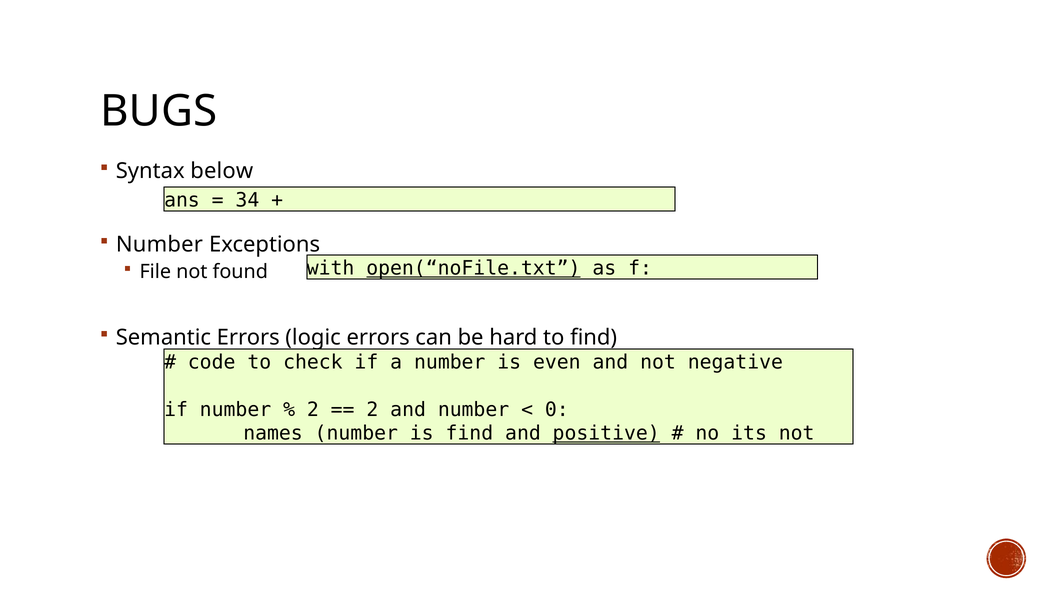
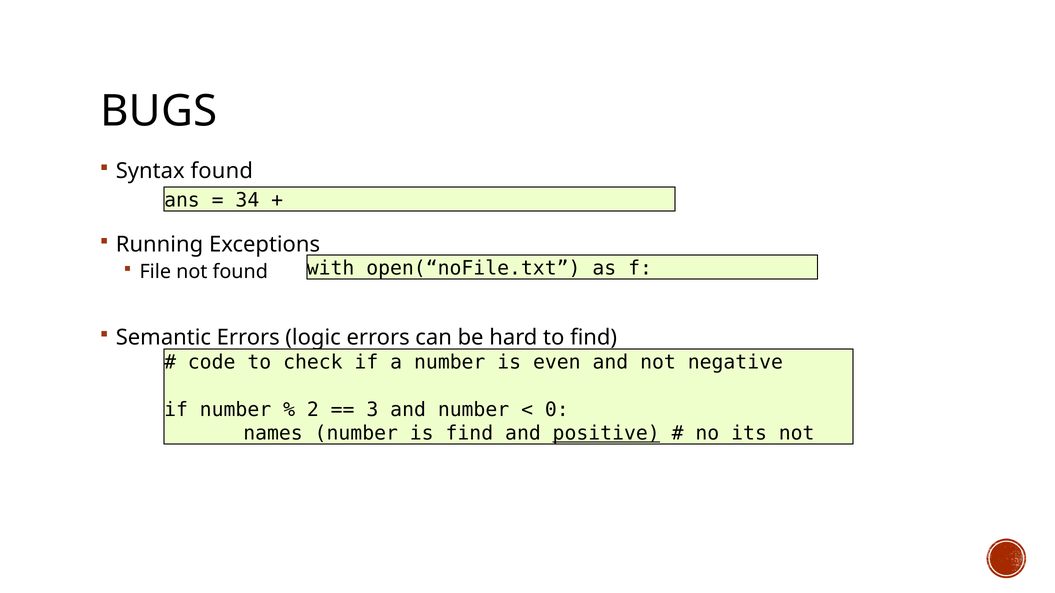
Syntax below: below -> found
Number at (159, 245): Number -> Running
open(“noFile.txt underline: present -> none
2 at (372, 410): 2 -> 3
